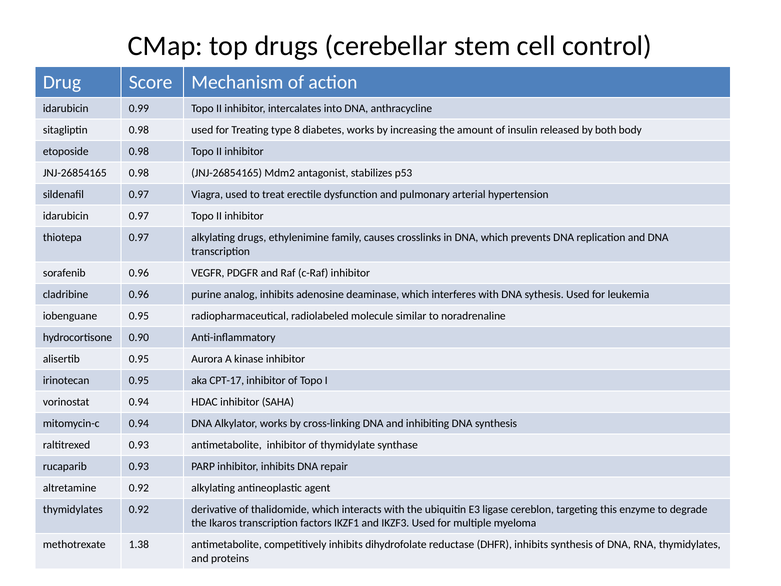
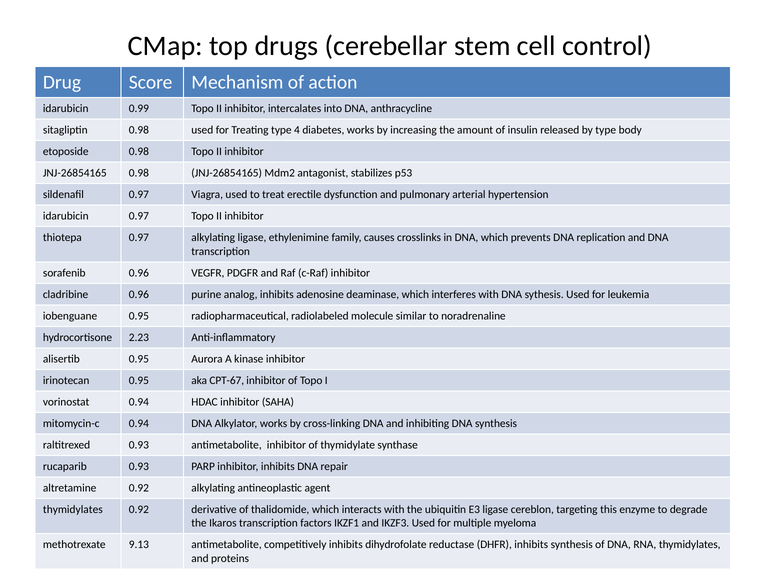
8: 8 -> 4
by both: both -> type
alkylating drugs: drugs -> ligase
0.90: 0.90 -> 2.23
CPT-17: CPT-17 -> CPT-67
1.38: 1.38 -> 9.13
